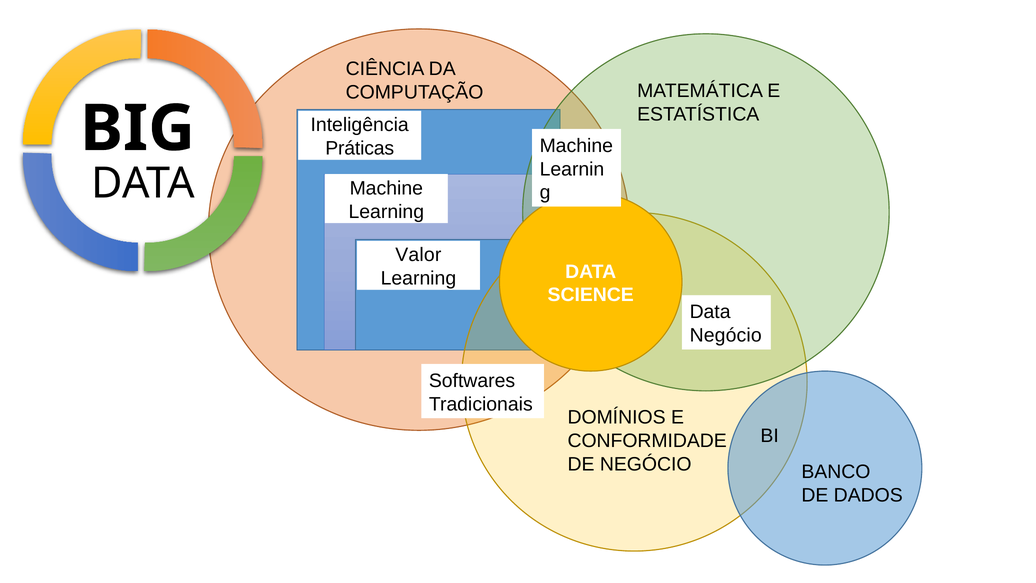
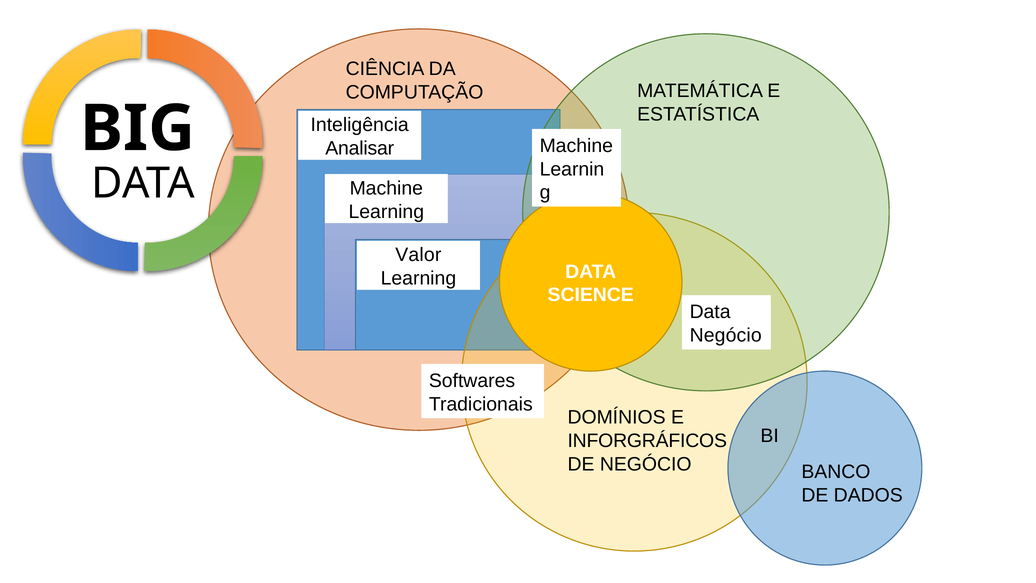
Práticas: Práticas -> Analisar
CONFORMIDADE: CONFORMIDADE -> INFORGRÁFICOS
